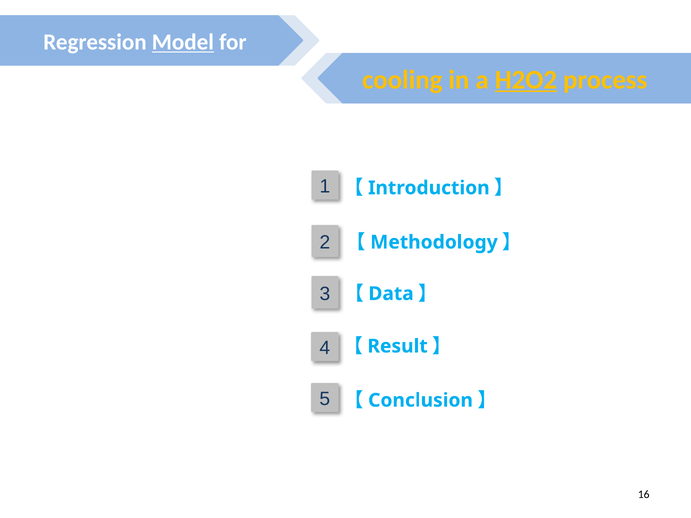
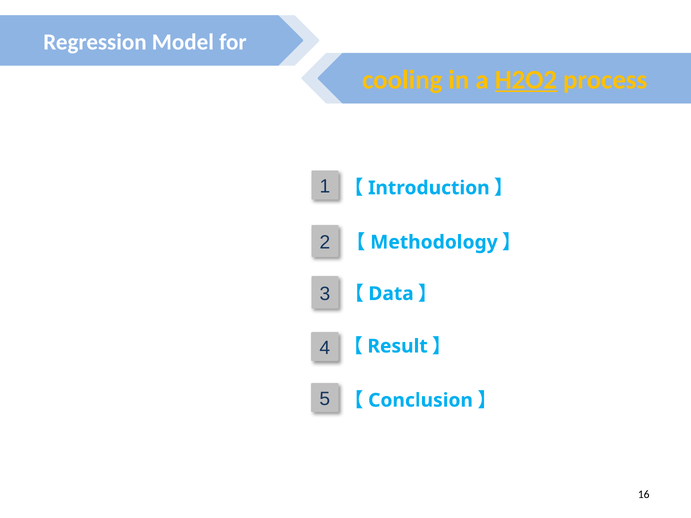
Model underline: present -> none
